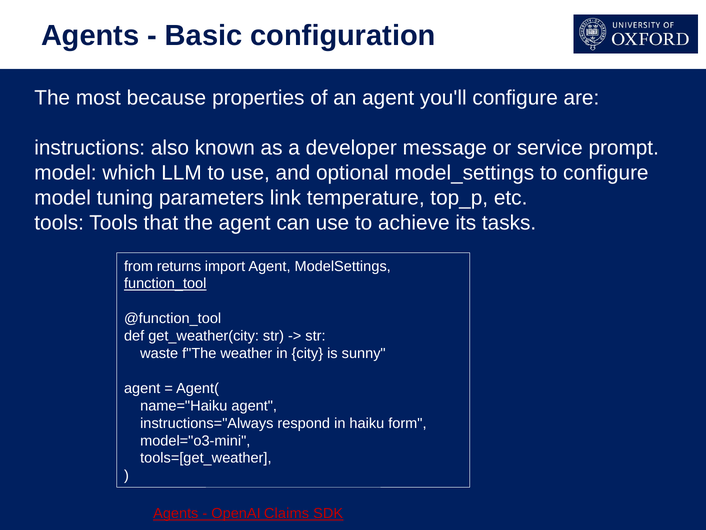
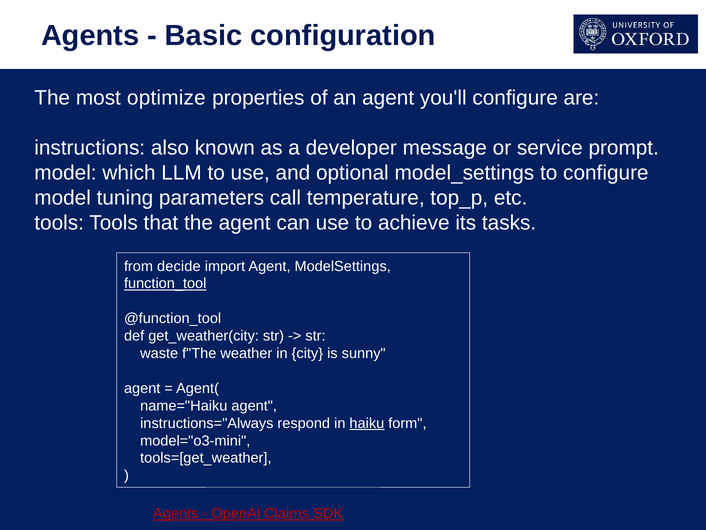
because: because -> optimize
link: link -> call
returns: returns -> decide
haiku underline: none -> present
